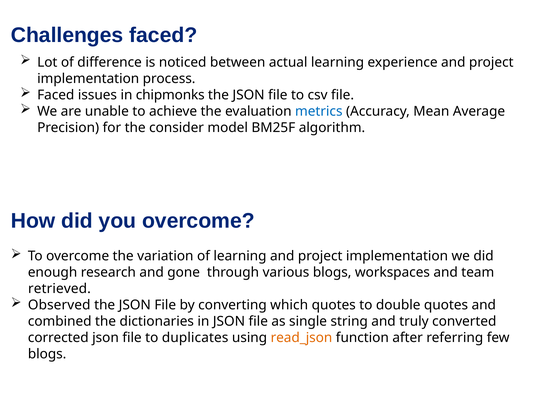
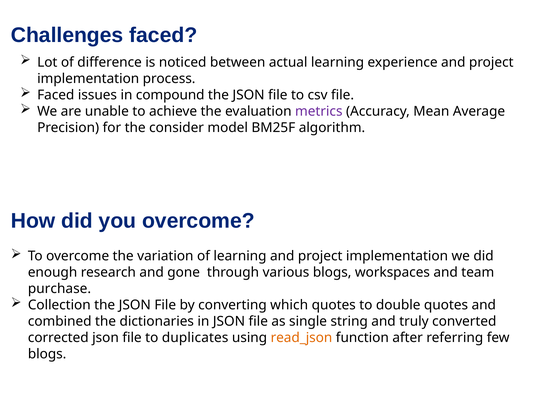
chipmonks: chipmonks -> compound
metrics colour: blue -> purple
retrieved: retrieved -> purchase
Observed: Observed -> Collection
